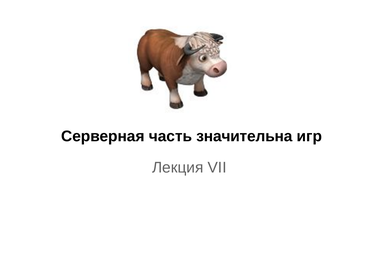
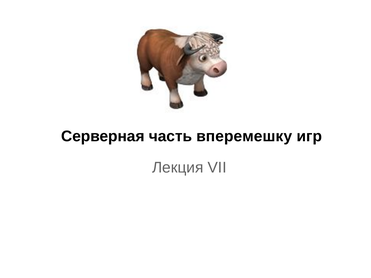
значительна: значительна -> вперемешку
